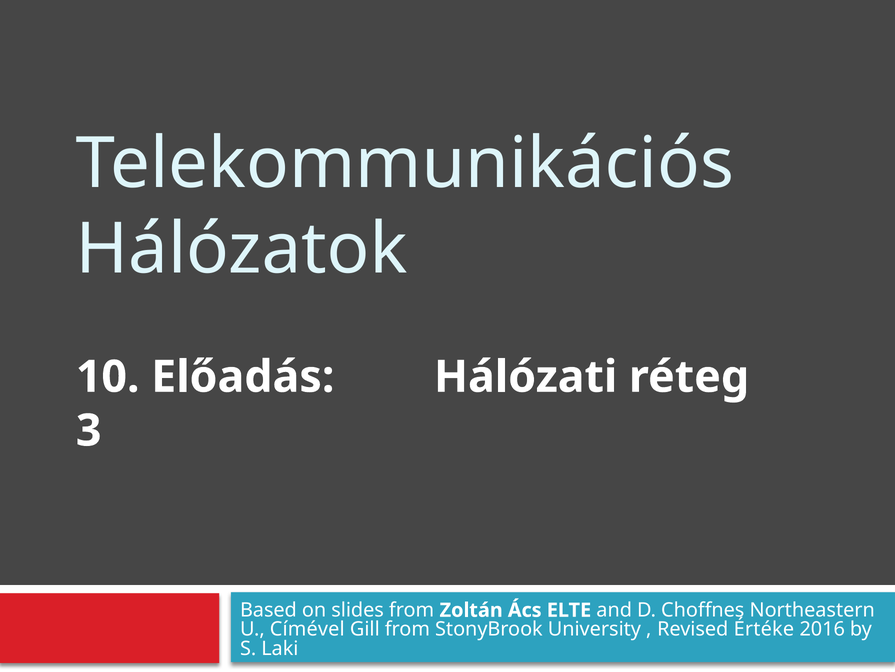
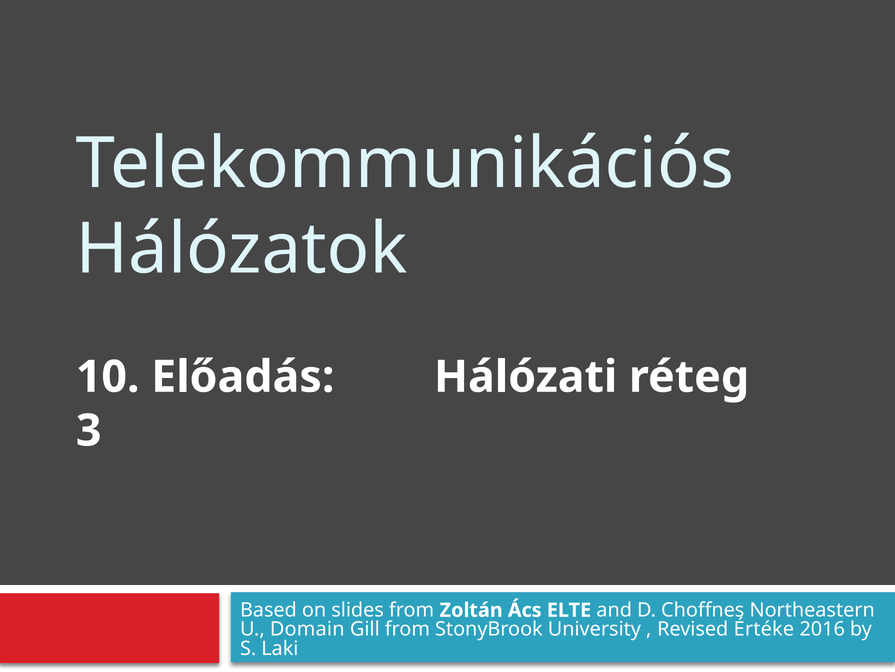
Címével: Címével -> Domain
